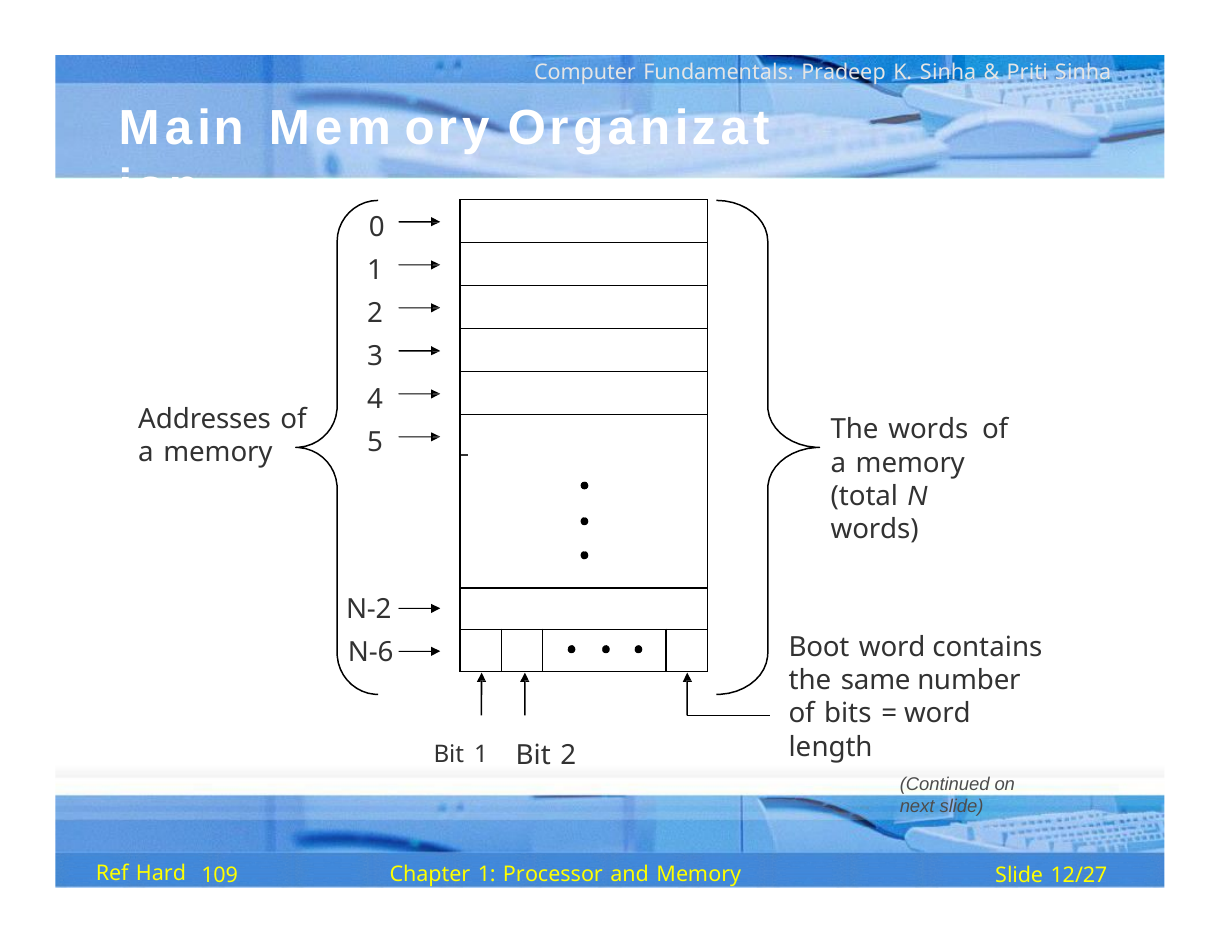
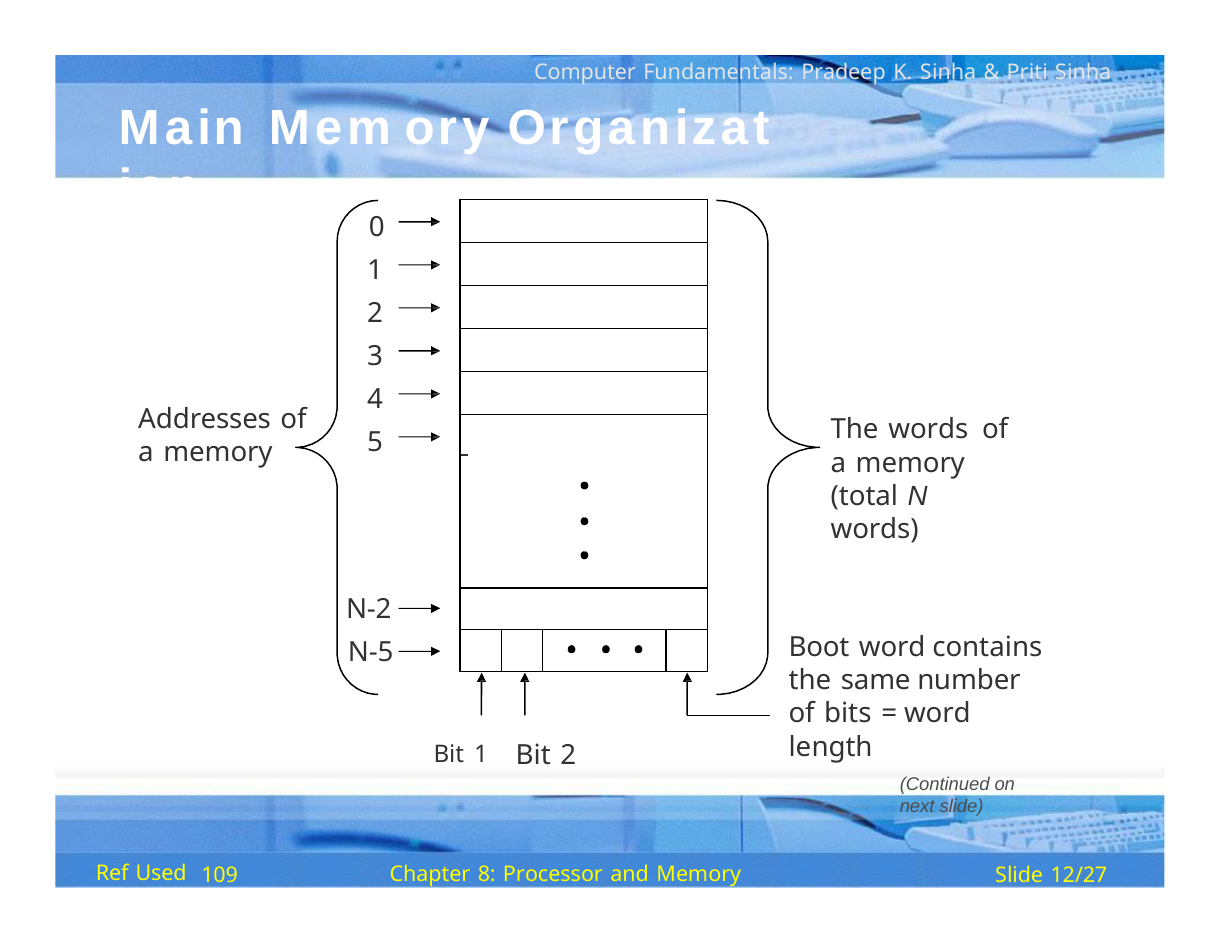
N-6: N-6 -> N-5
Hard: Hard -> Used
Chapter 1: 1 -> 8
